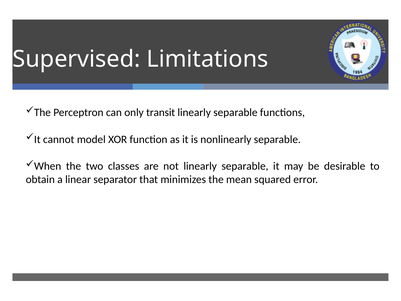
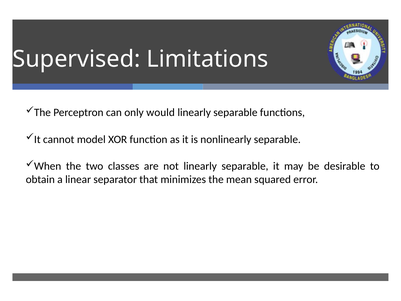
transit: transit -> would
